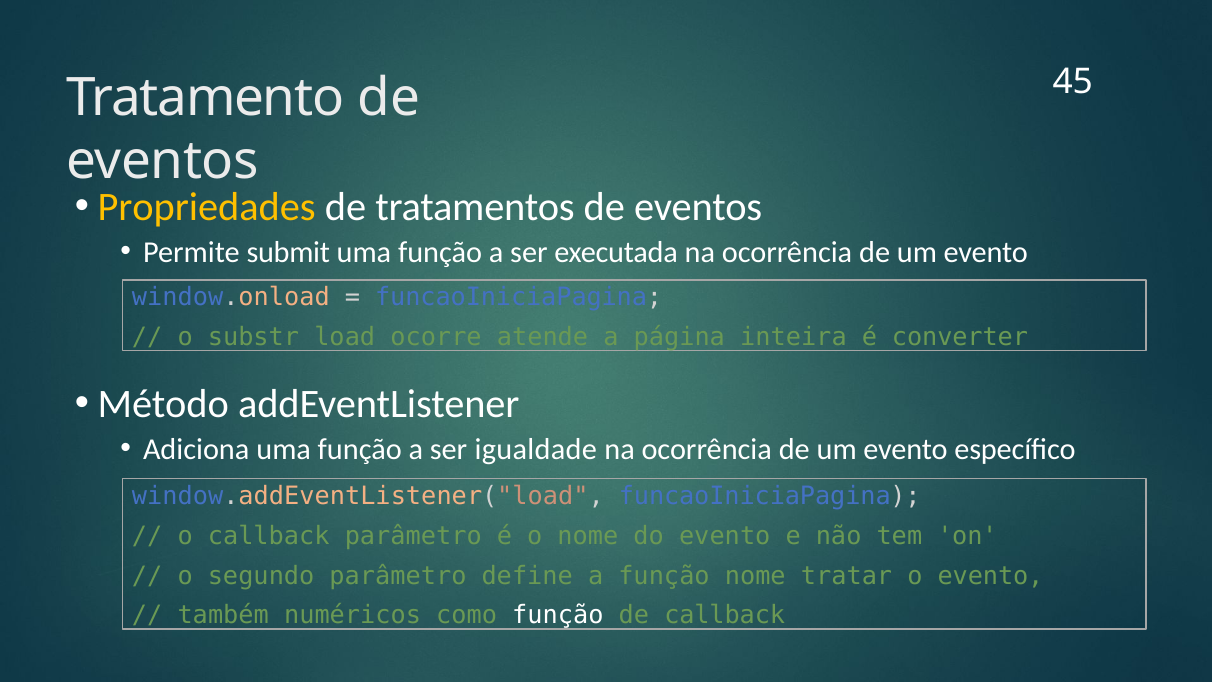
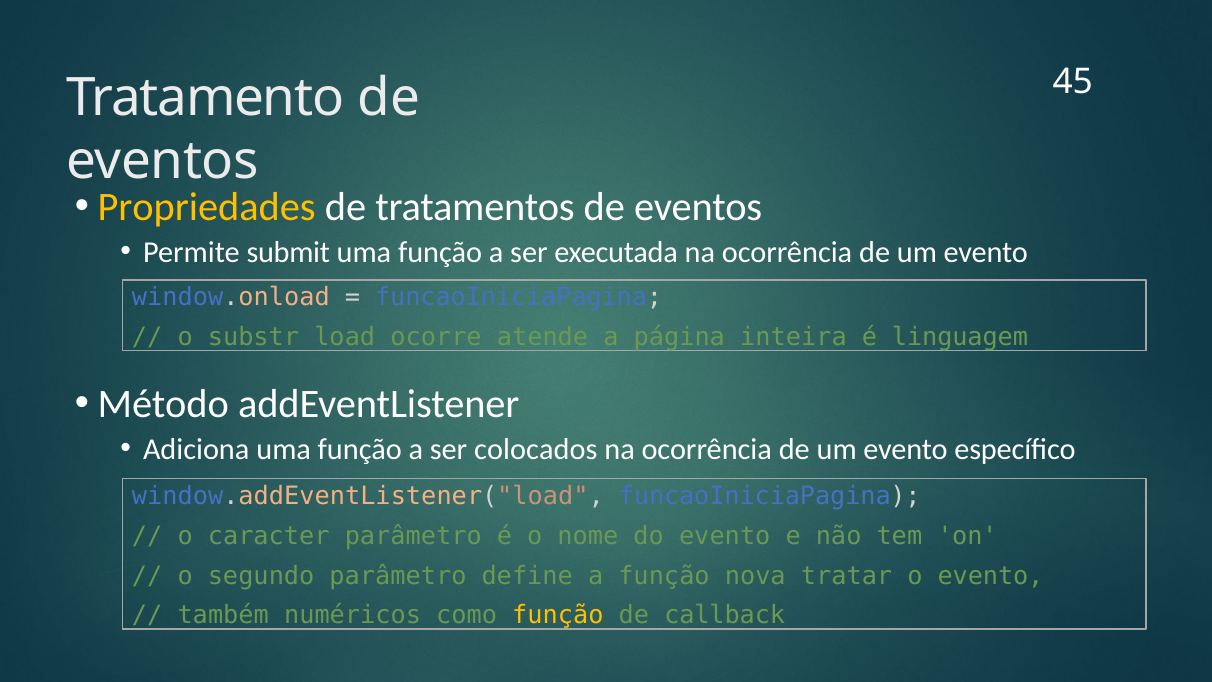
converter: converter -> linguagem
igualdade: igualdade -> colocados
o callback: callback -> caracter
função nome: nome -> nova
função at (558, 615) colour: white -> yellow
